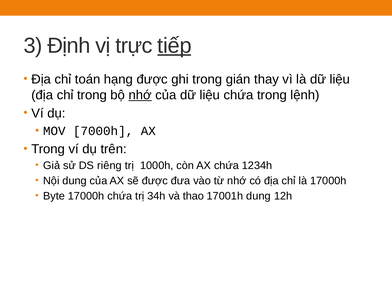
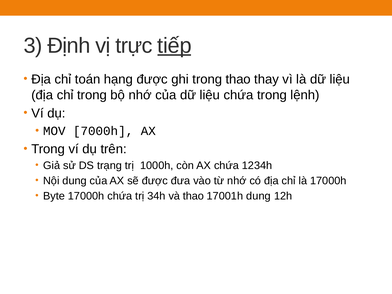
trong gián: gián -> thao
nhớ at (140, 95) underline: present -> none
riêng: riêng -> trạng
